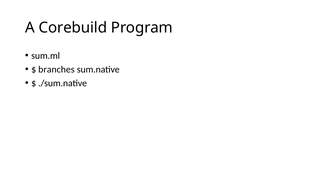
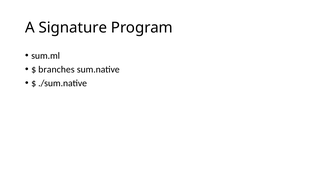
Corebuild: Corebuild -> Signature
